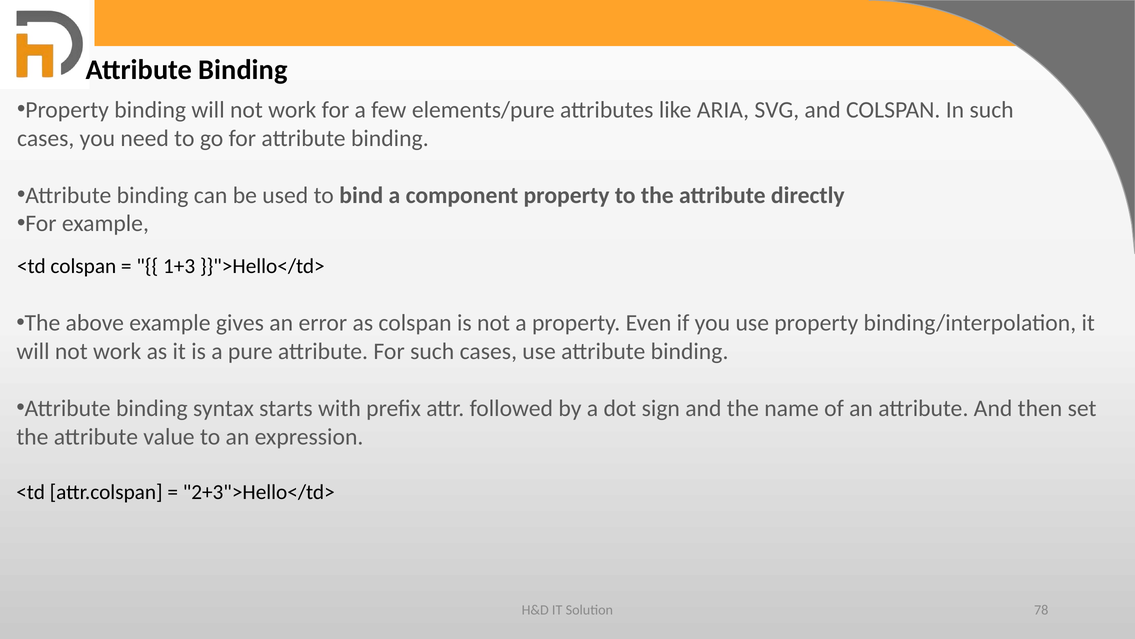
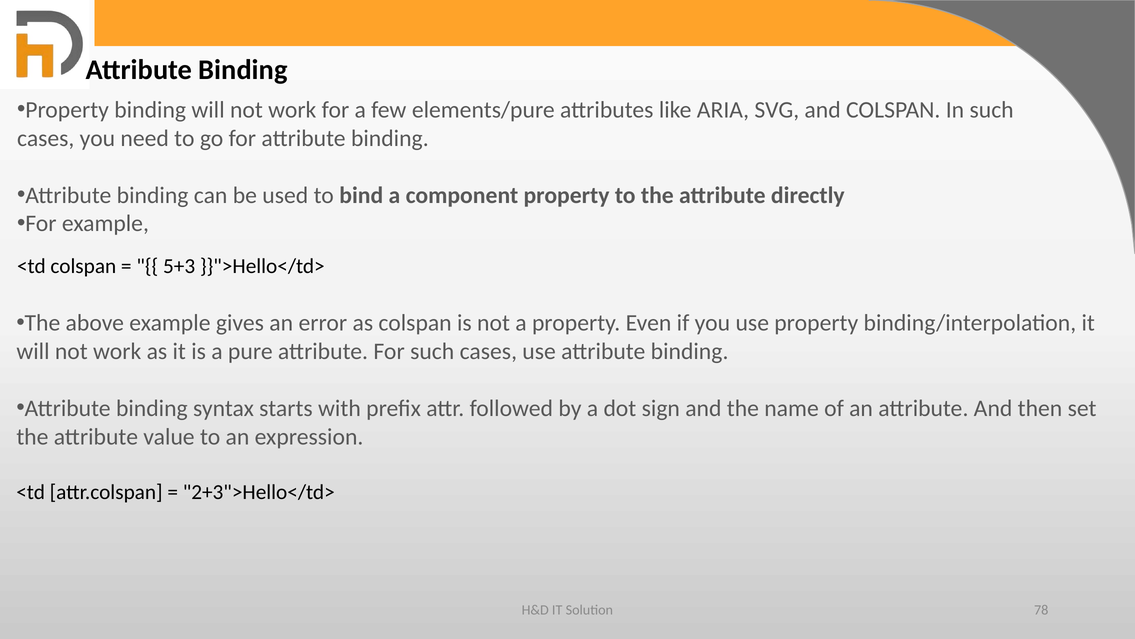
1+3: 1+3 -> 5+3
